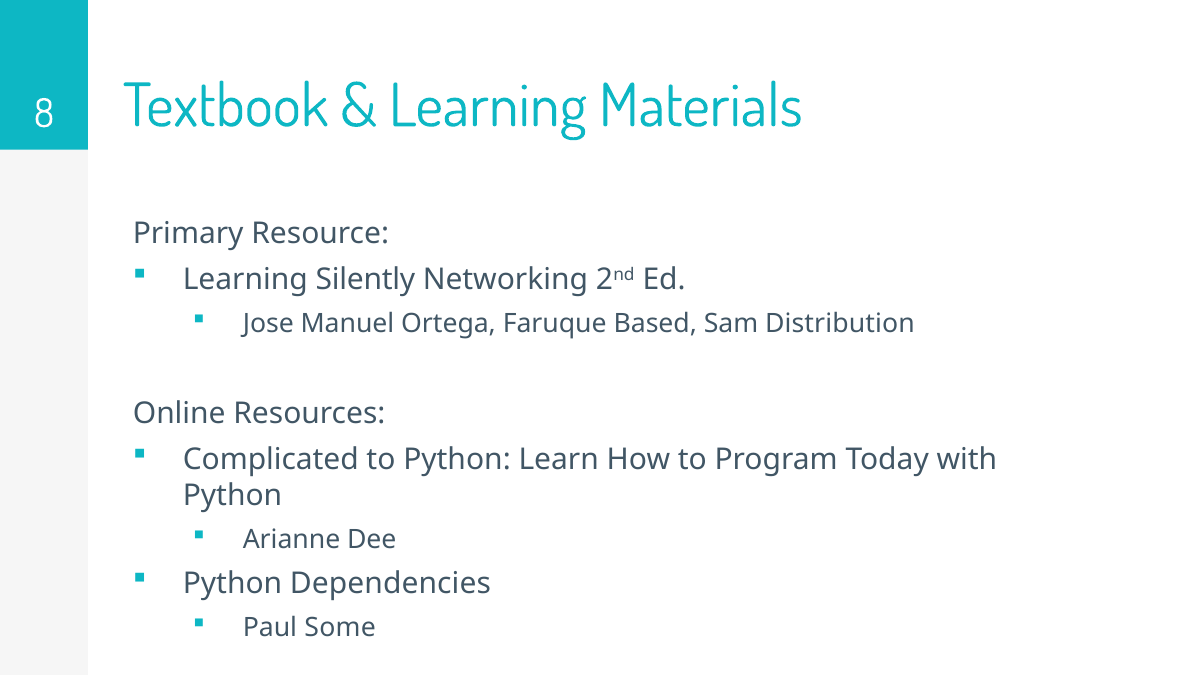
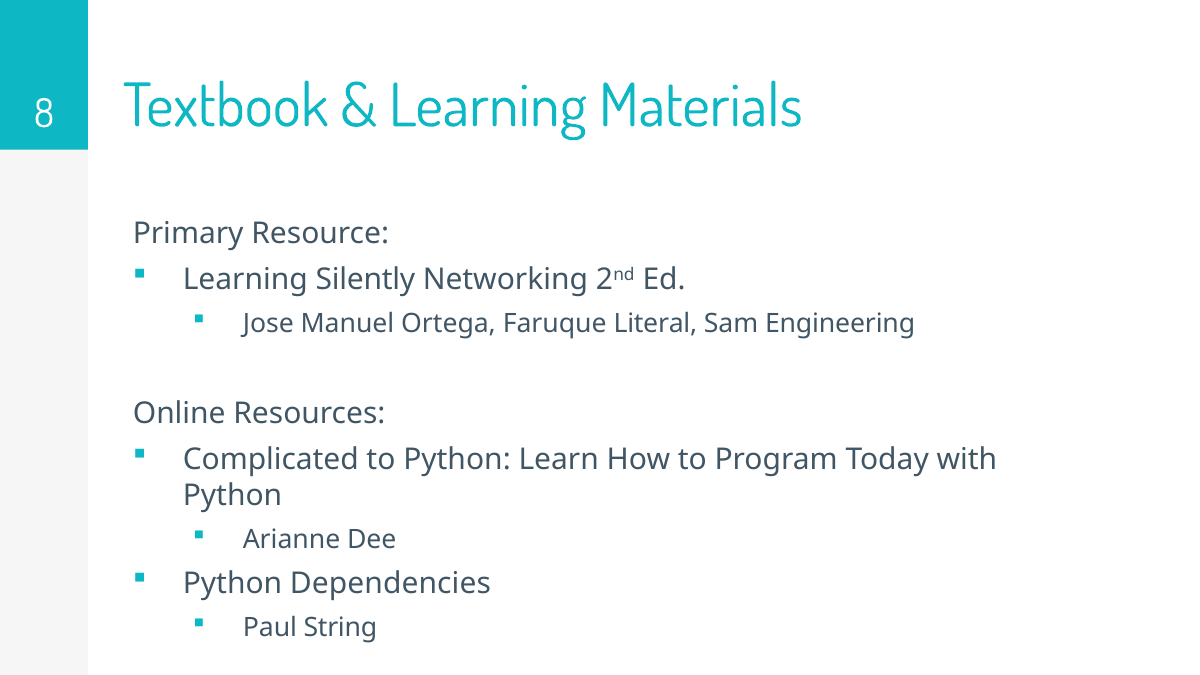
Based: Based -> Literal
Distribution: Distribution -> Engineering
Some: Some -> String
